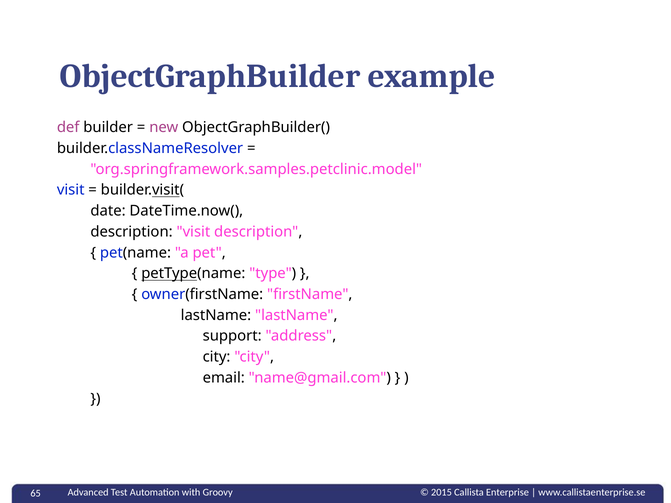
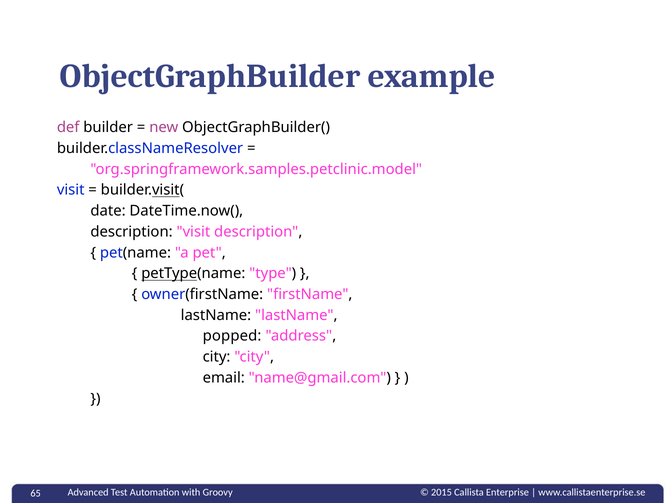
support: support -> popped
